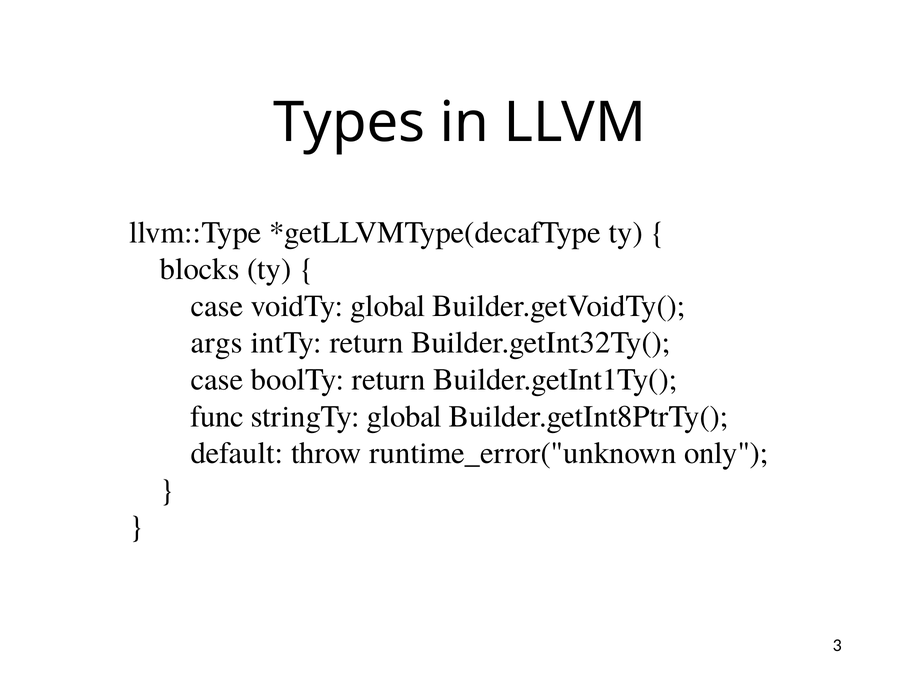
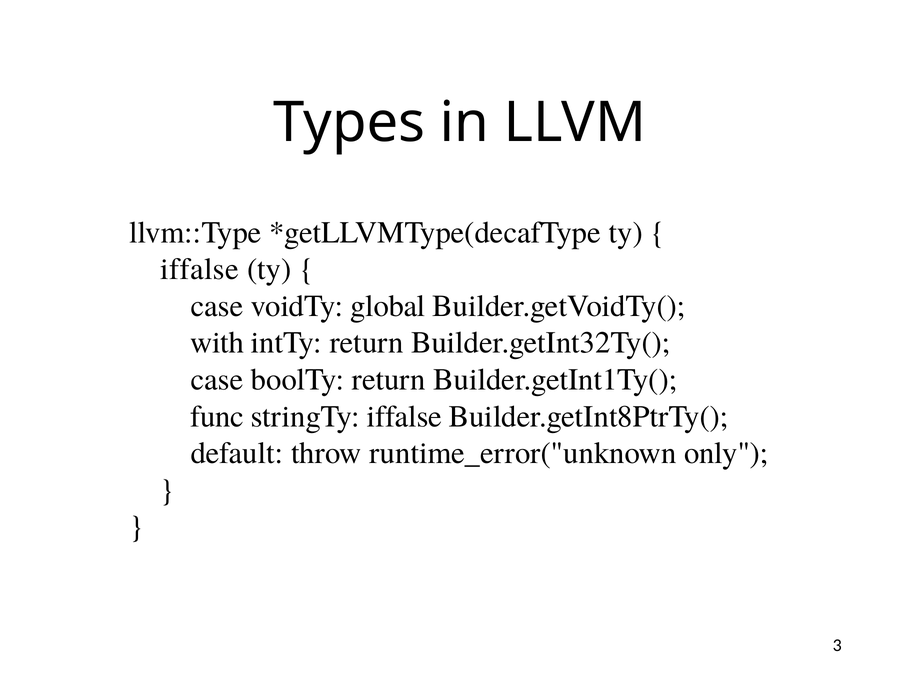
blocks at (200, 269): blocks -> iffalse
args: args -> with
stringTy global: global -> iffalse
